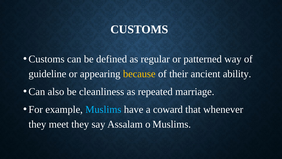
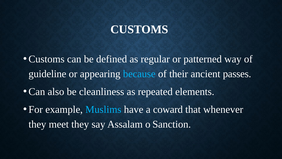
because colour: yellow -> light blue
ability: ability -> passes
marriage: marriage -> elements
o Muslims: Muslims -> Sanction
